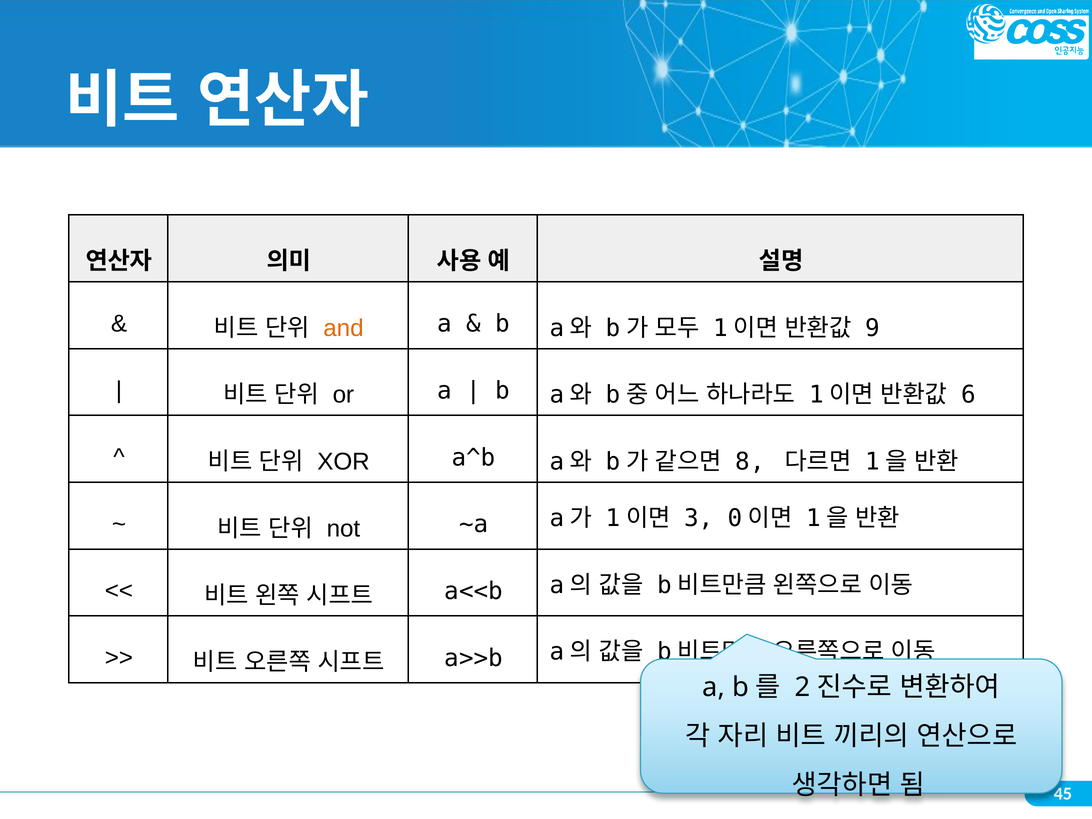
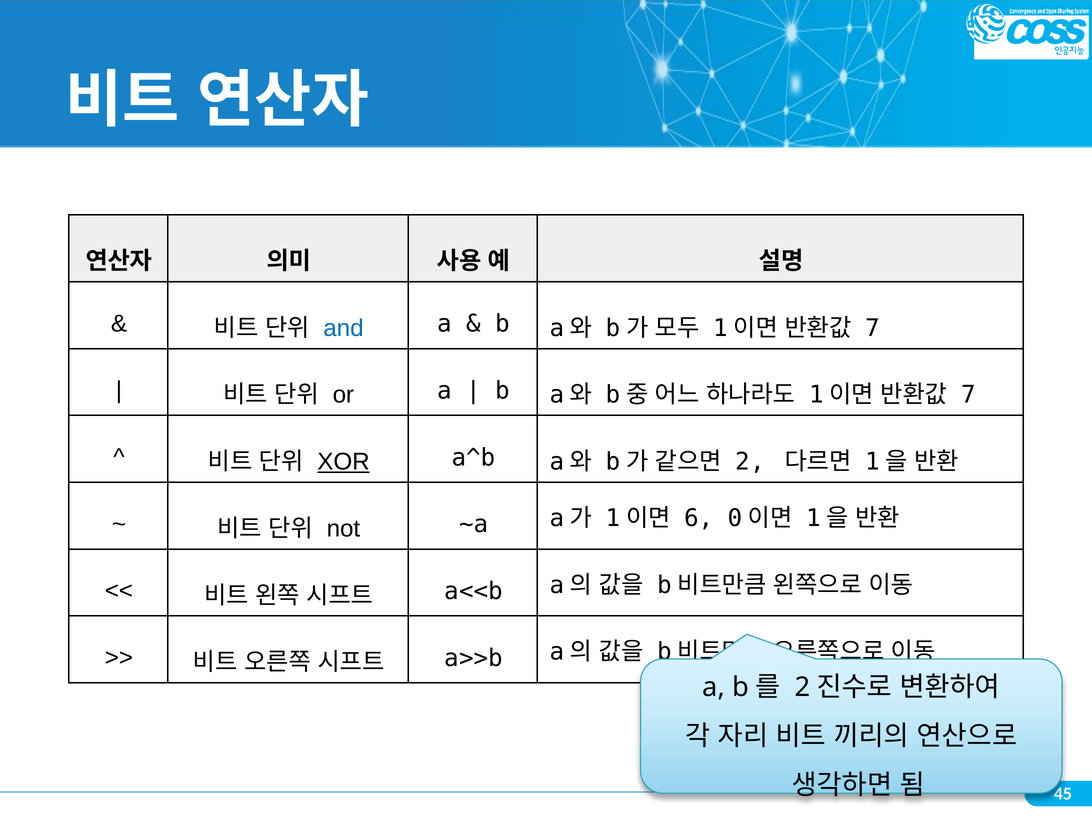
and colour: orange -> blue
9 at (873, 328): 9 -> 7
6 at (968, 395): 6 -> 7
XOR underline: none -> present
8: 8 -> 2
3: 3 -> 6
